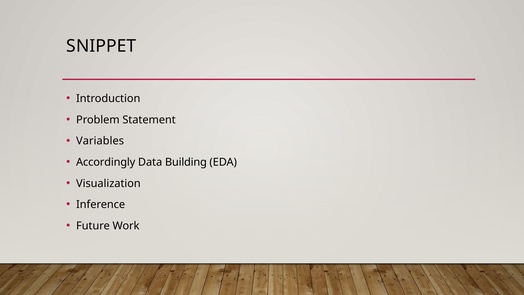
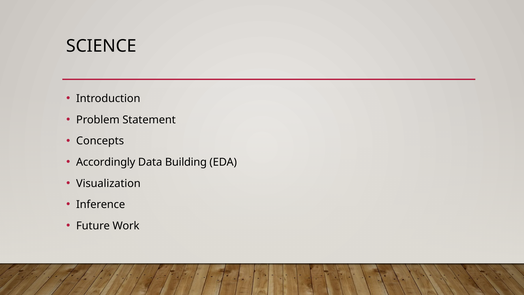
SNIPPET: SNIPPET -> SCIENCE
Variables: Variables -> Concepts
